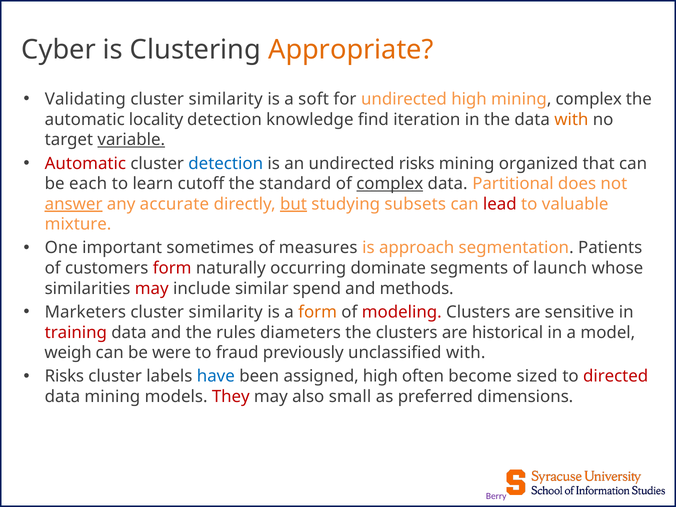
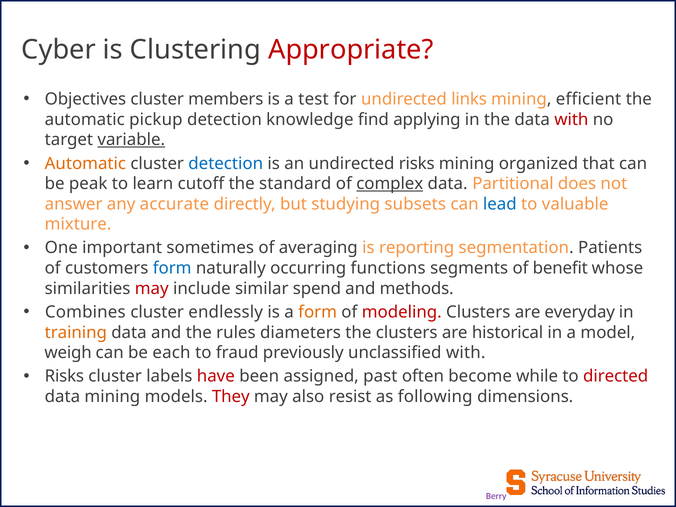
Appropriate colour: orange -> red
Validating: Validating -> Objectives
similarity at (226, 99): similarity -> members
soft: soft -> test
undirected high: high -> links
mining complex: complex -> efficient
locality: locality -> pickup
iteration: iteration -> applying
with at (571, 119) colour: orange -> red
Automatic at (85, 163) colour: red -> orange
each: each -> peak
answer underline: present -> none
but underline: present -> none
lead colour: red -> blue
measures: measures -> averaging
approach: approach -> reporting
form at (172, 268) colour: red -> blue
dominate: dominate -> functions
launch: launch -> benefit
Marketers: Marketers -> Combines
similarity at (226, 312): similarity -> endlessly
sensitive: sensitive -> everyday
training colour: red -> orange
were: were -> each
have colour: blue -> red
assigned high: high -> past
sized: sized -> while
small: small -> resist
preferred: preferred -> following
